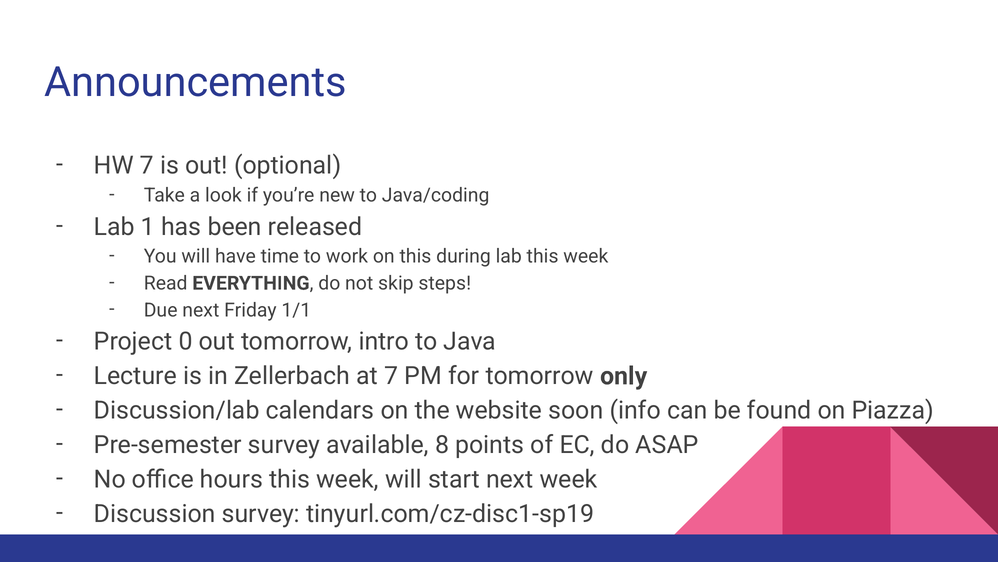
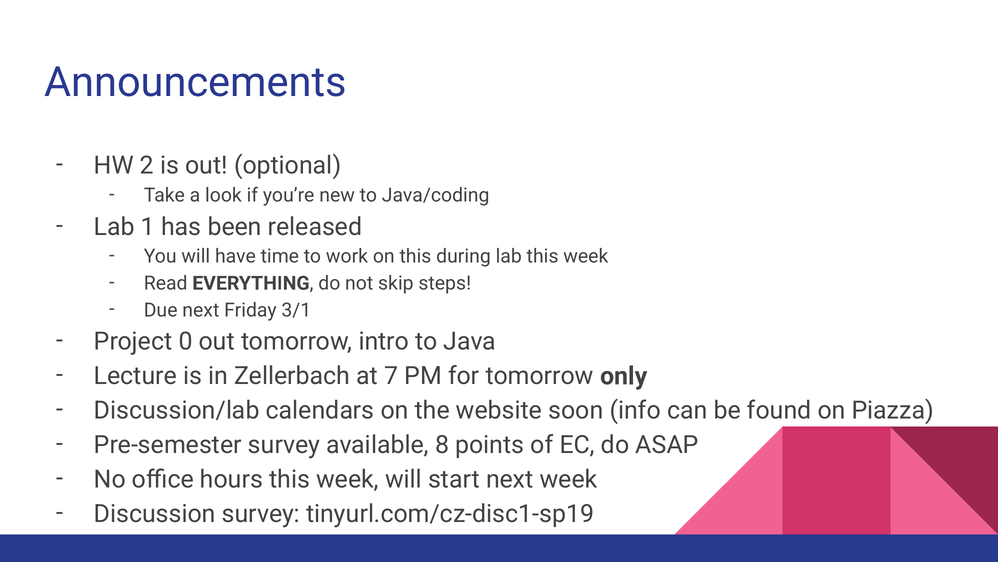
HW 7: 7 -> 2
1/1: 1/1 -> 3/1
